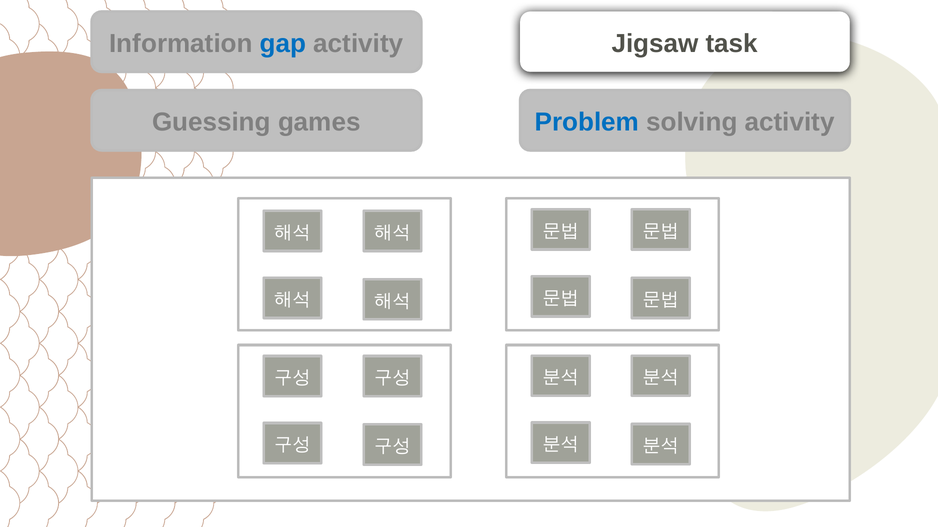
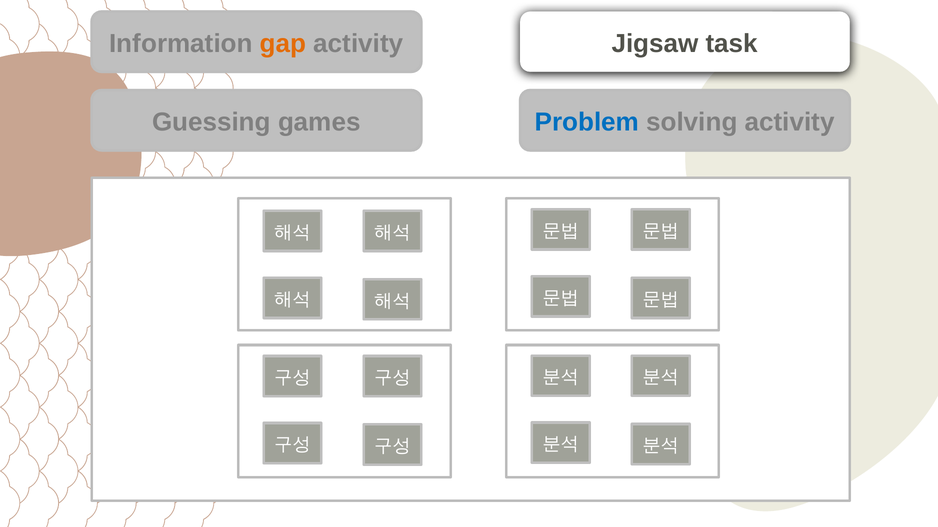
gap colour: blue -> orange
